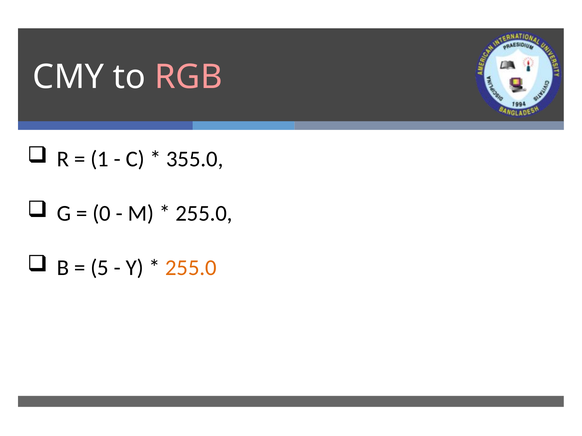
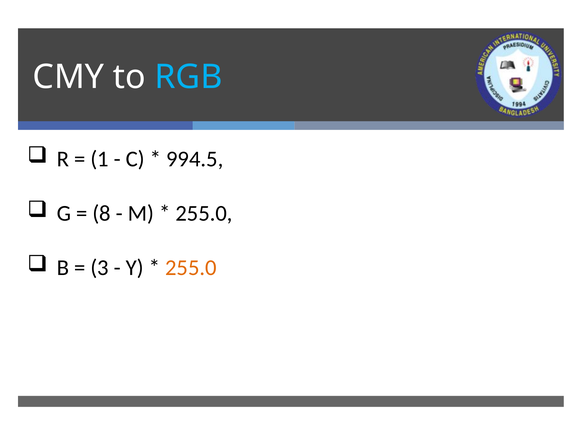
RGB colour: pink -> light blue
355.0: 355.0 -> 994.5
0: 0 -> 8
5: 5 -> 3
